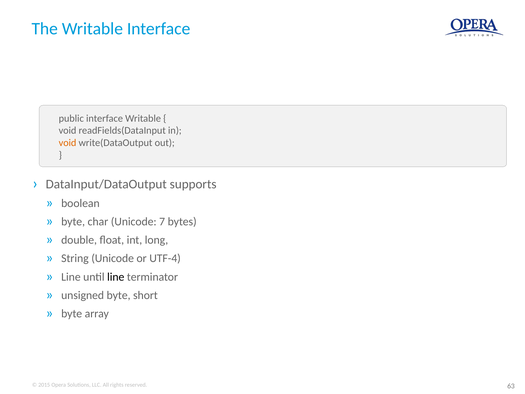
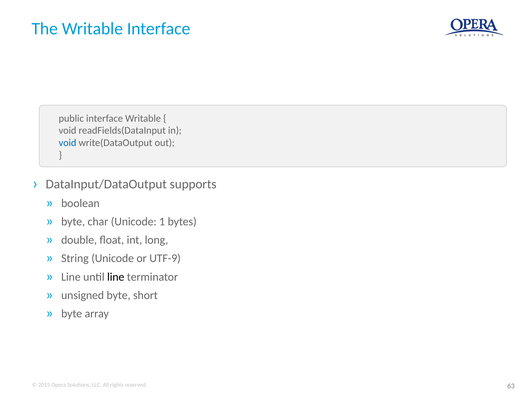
void at (68, 143) colour: orange -> blue
7: 7 -> 1
UTF-4: UTF-4 -> UTF-9
